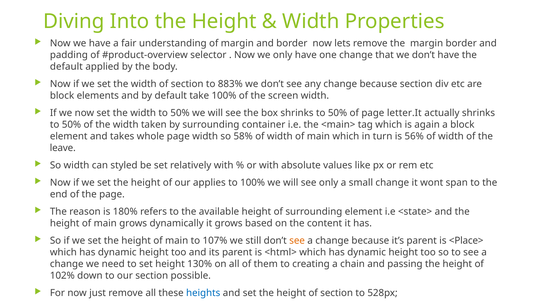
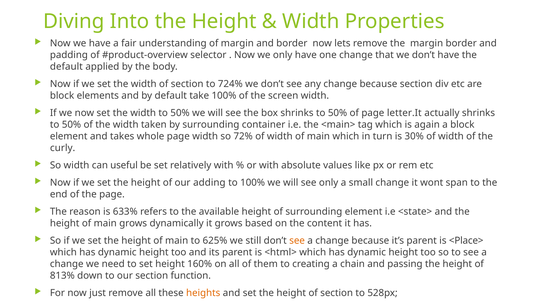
883%: 883% -> 724%
58%: 58% -> 72%
56%: 56% -> 30%
leave: leave -> curly
styled: styled -> useful
applies: applies -> adding
180%: 180% -> 633%
107%: 107% -> 625%
130%: 130% -> 160%
102%: 102% -> 813%
possible: possible -> function
heights colour: blue -> orange
